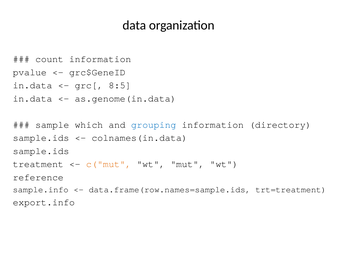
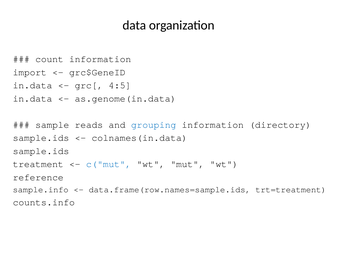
pvalue: pvalue -> import
8:5: 8:5 -> 4:5
which: which -> reads
c("mut colour: orange -> blue
export.info: export.info -> counts.info
